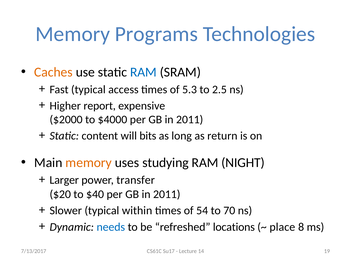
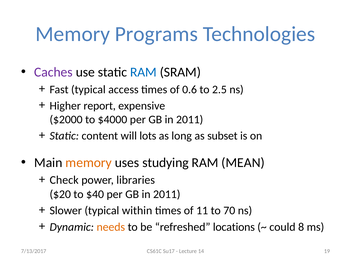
Caches colour: orange -> purple
5.3: 5.3 -> 0.6
bits: bits -> lots
return: return -> subset
NIGHT: NIGHT -> MEAN
Larger: Larger -> Check
transfer: transfer -> libraries
54: 54 -> 11
needs colour: blue -> orange
place: place -> could
